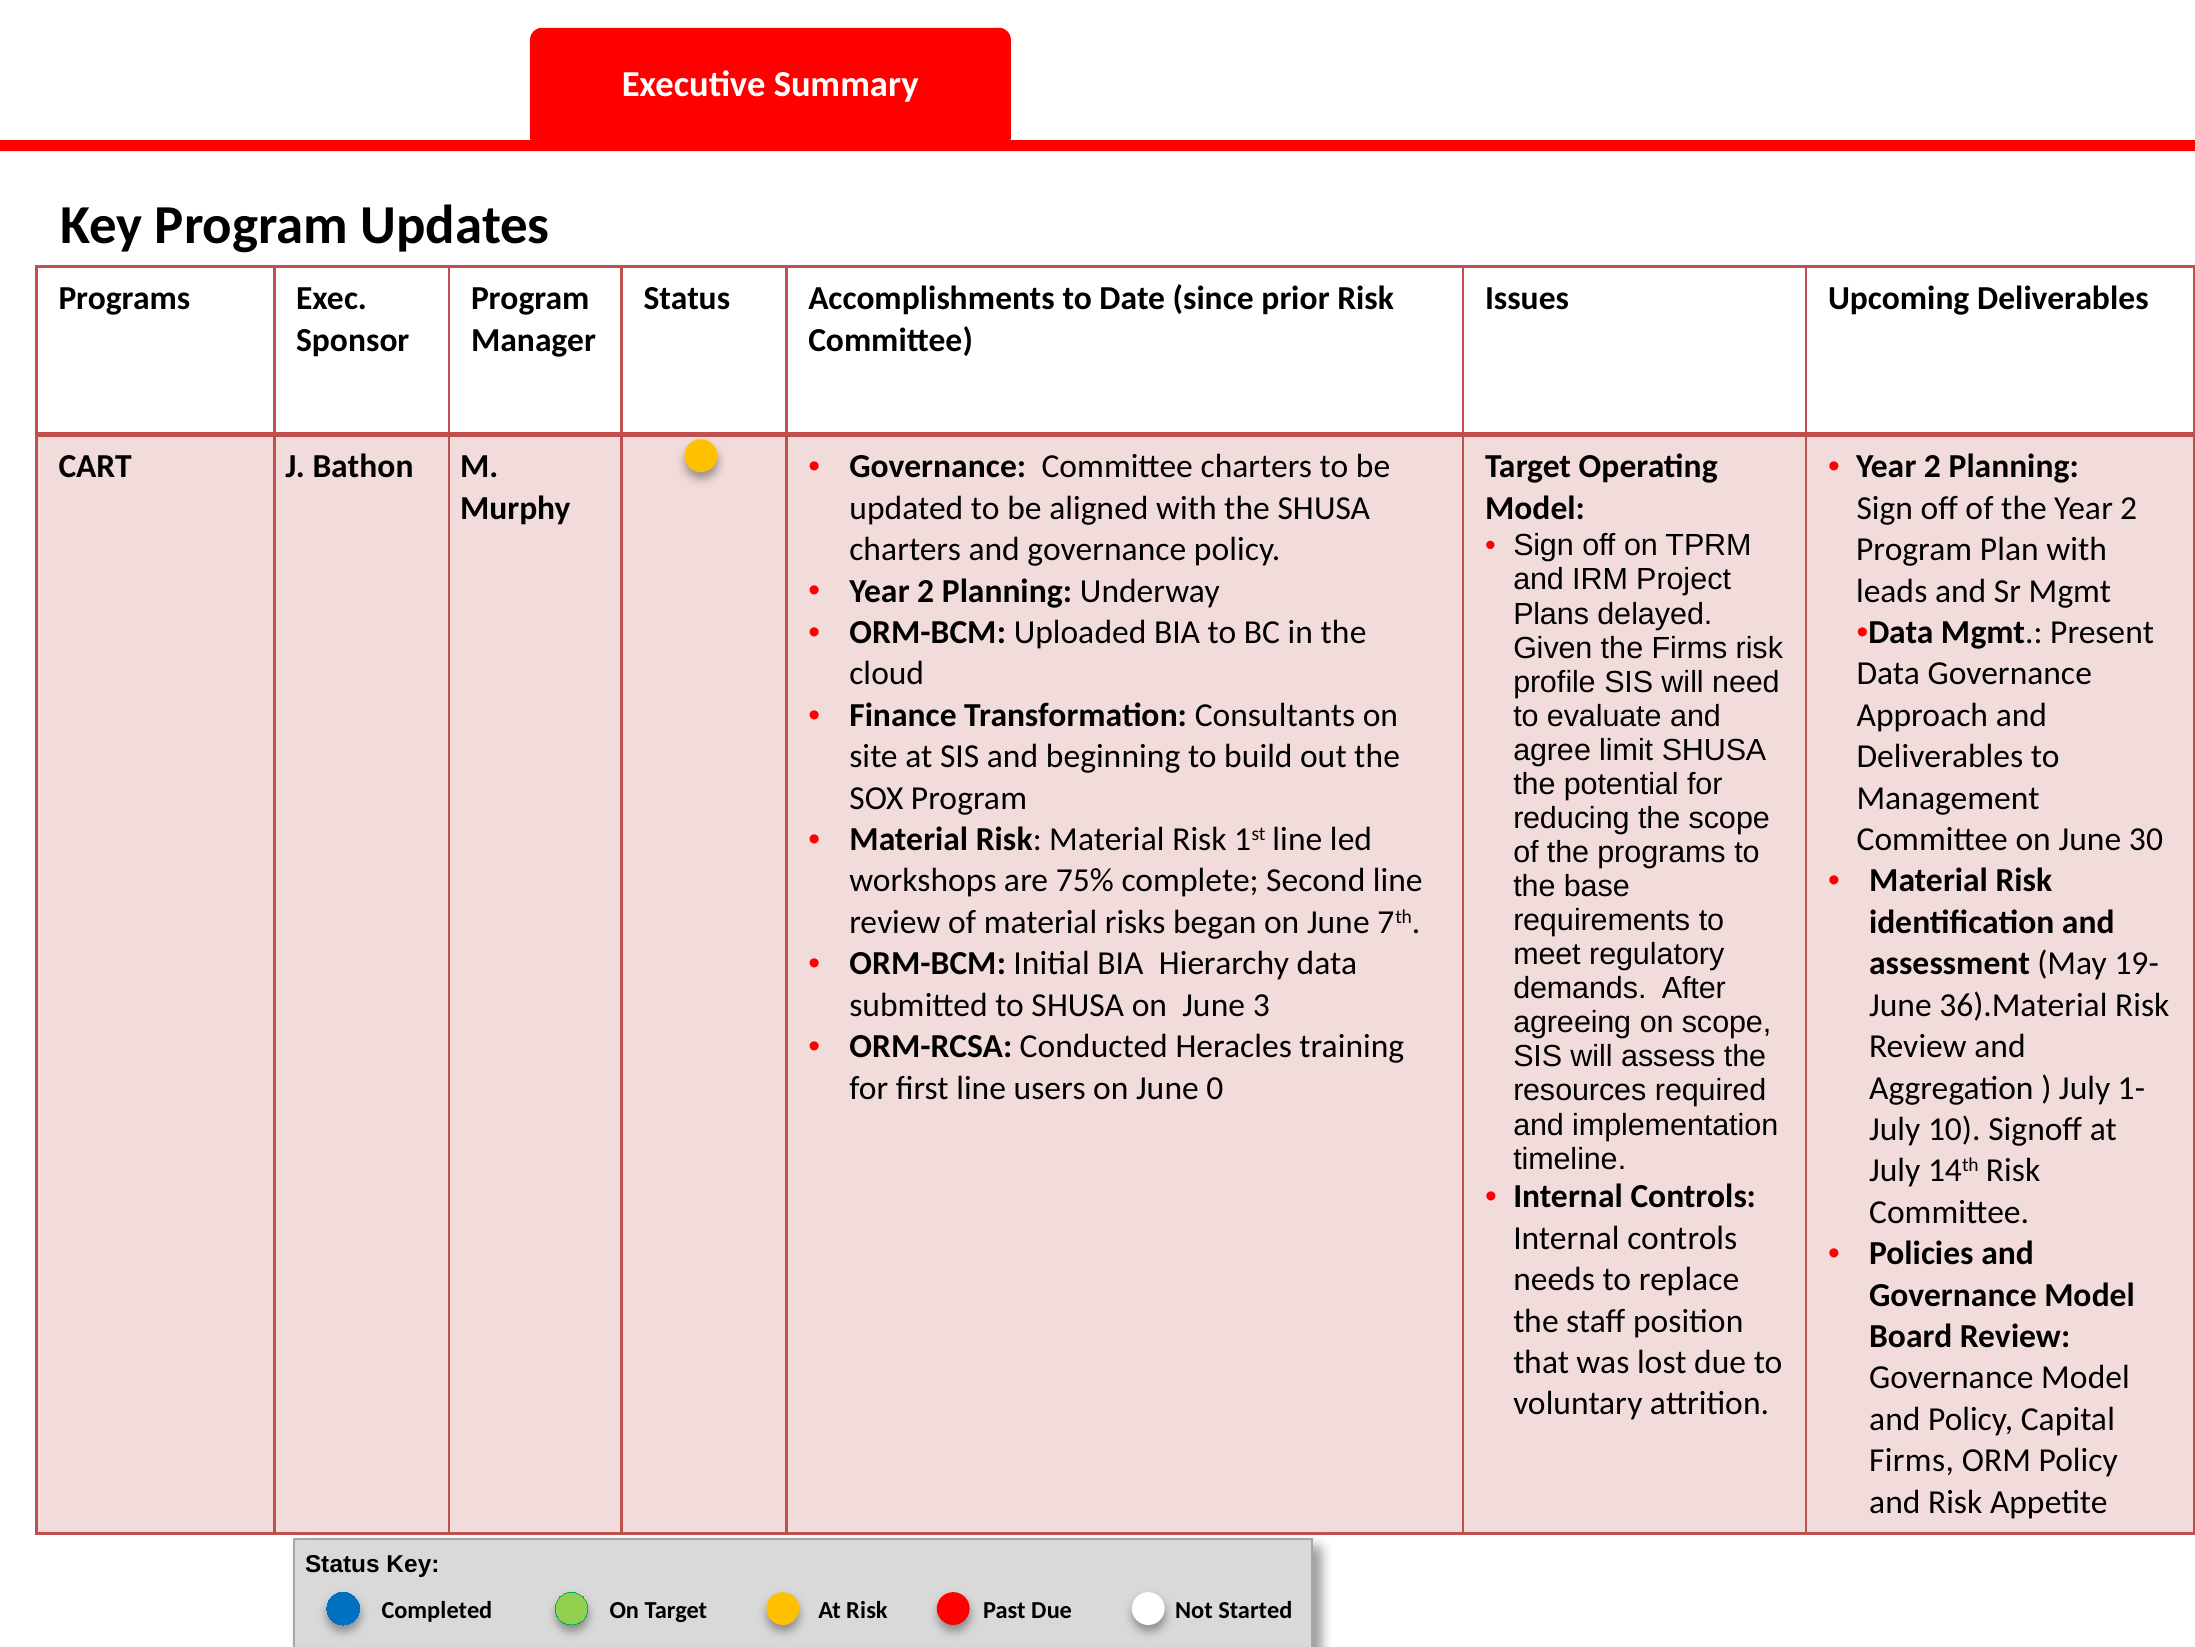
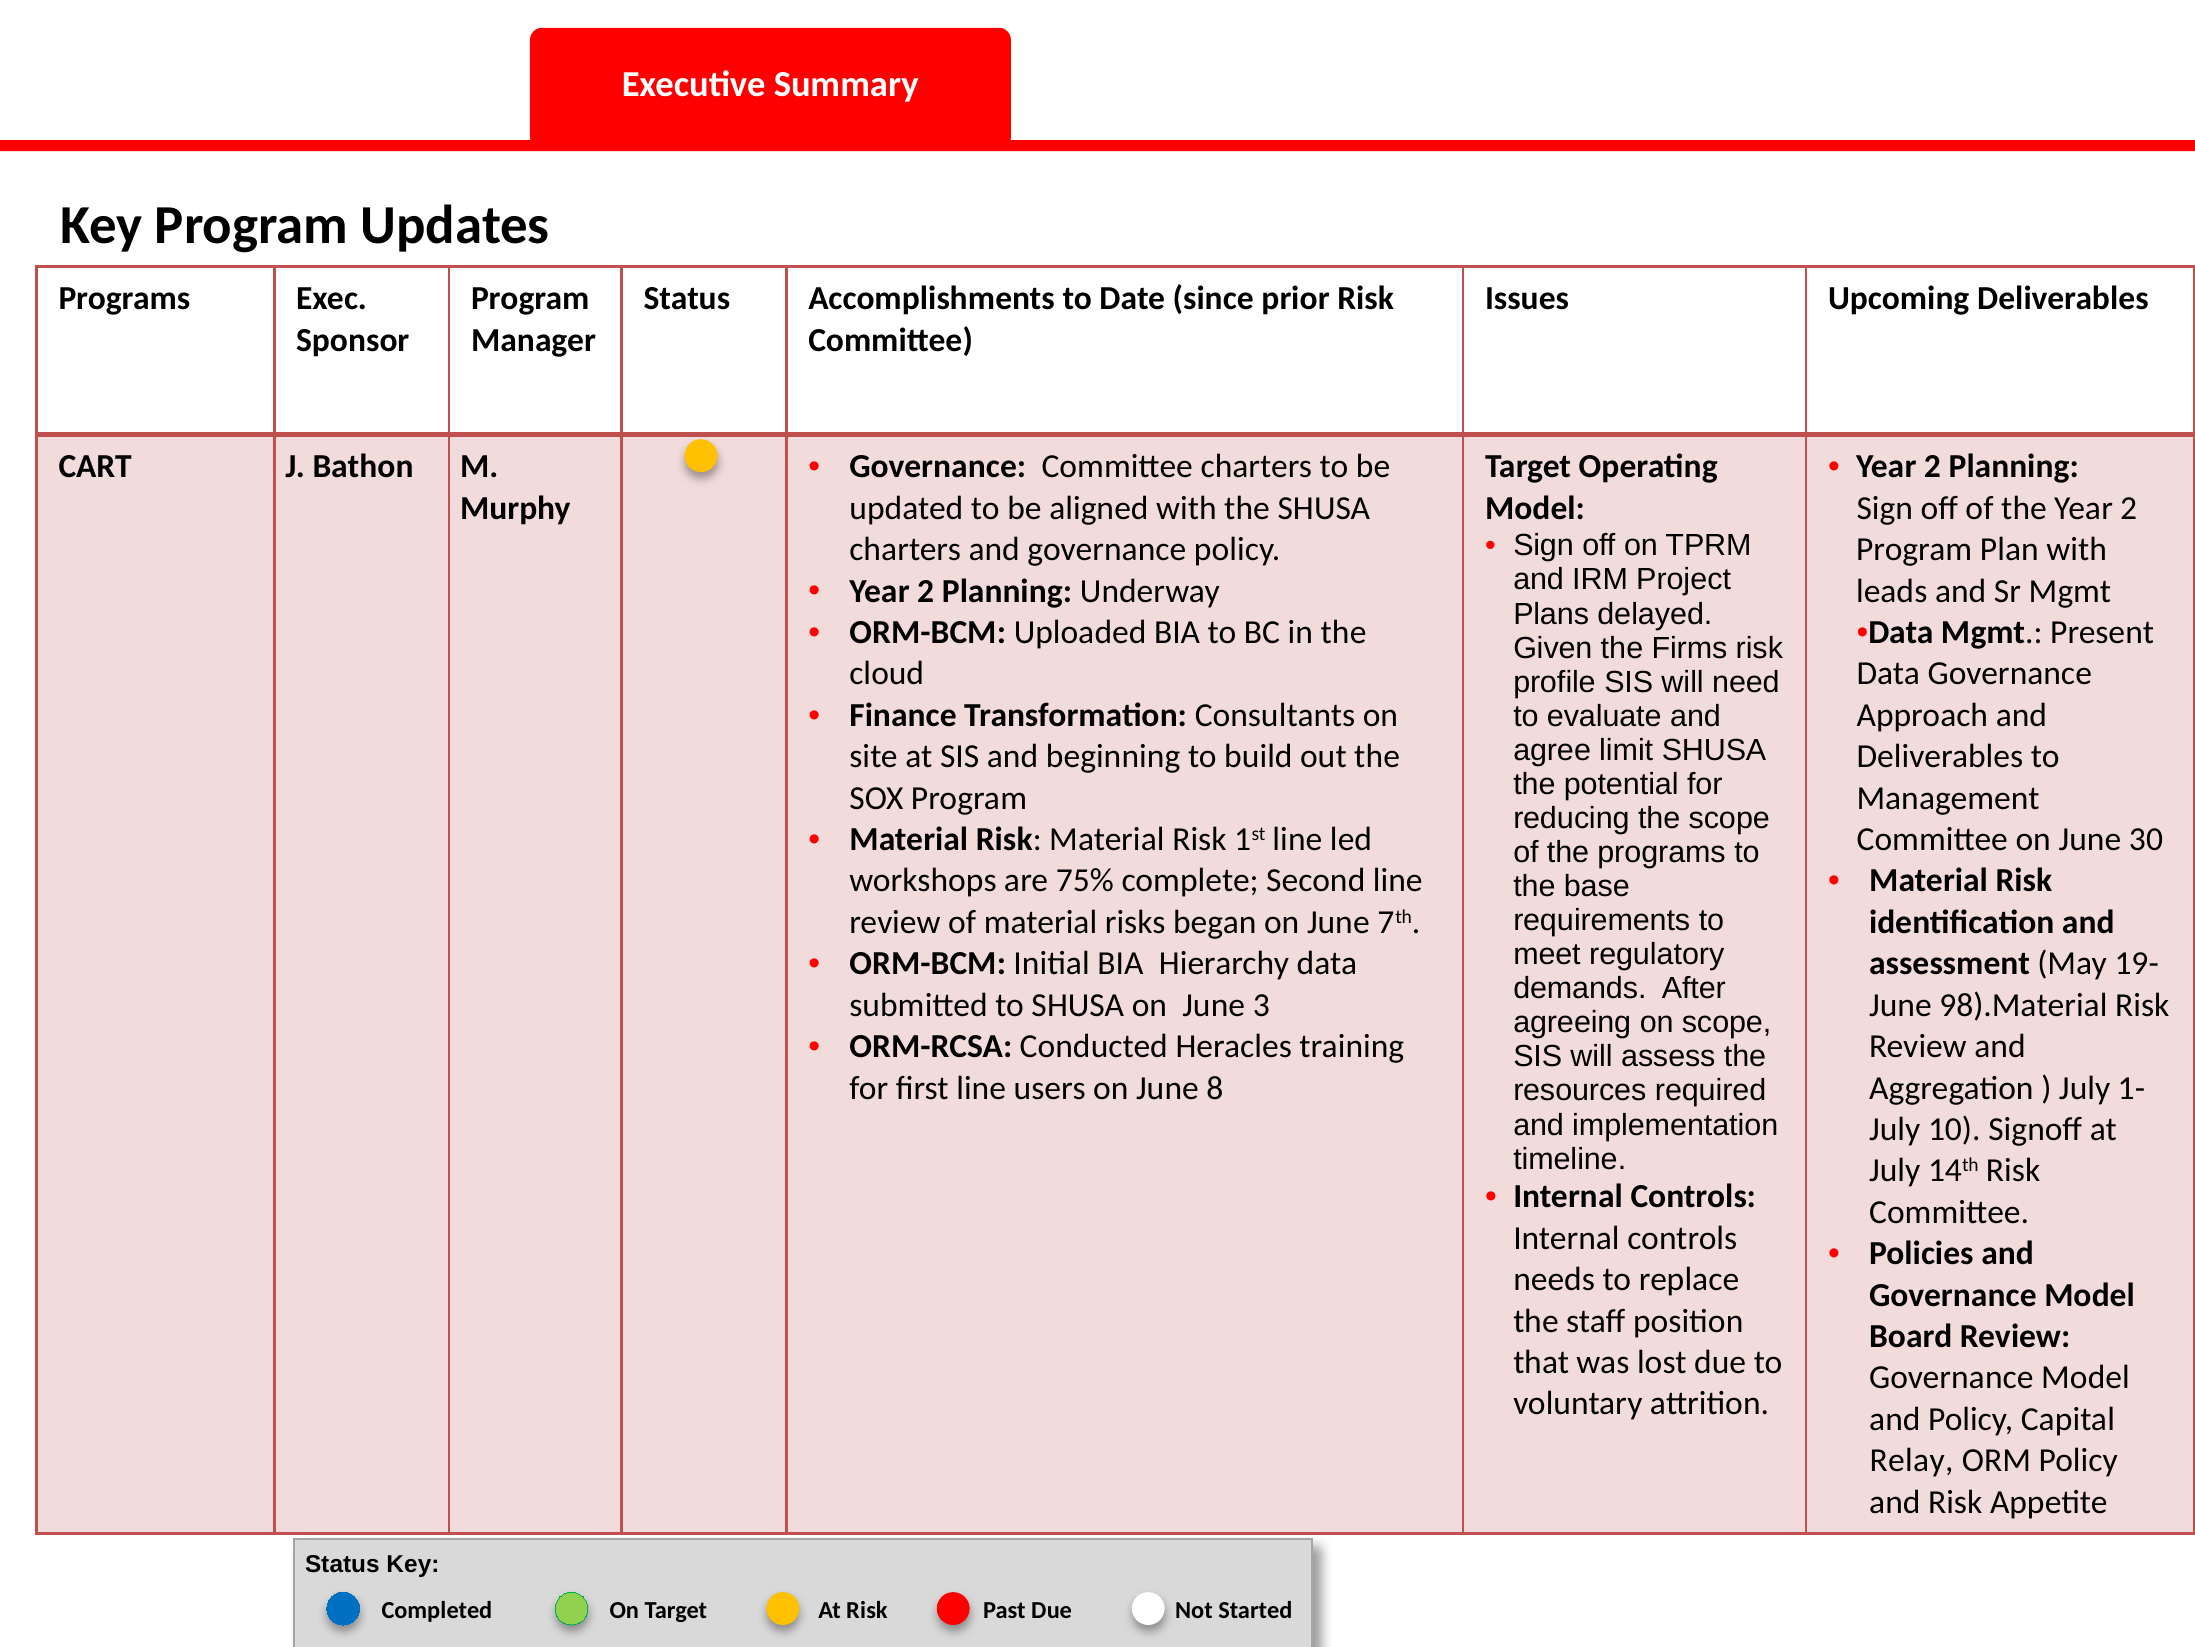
36).Material: 36).Material -> 98).Material
0: 0 -> 8
Firms at (1912, 1460): Firms -> Relay
